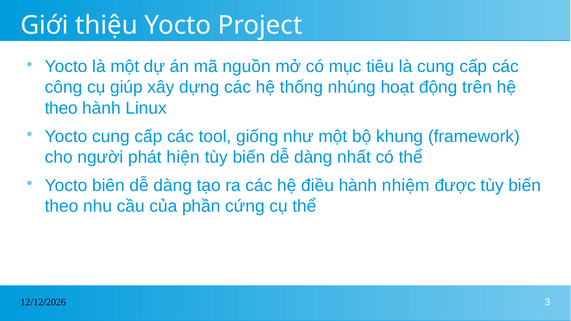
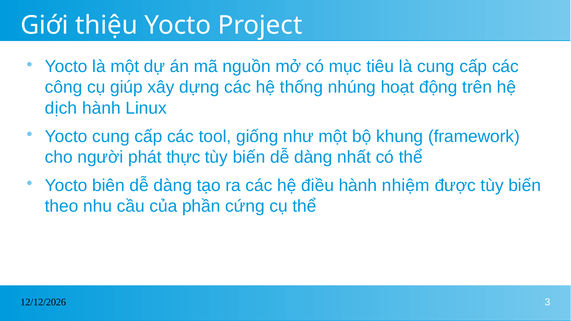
theo at (61, 108): theo -> dịch
hiện: hiện -> thực
